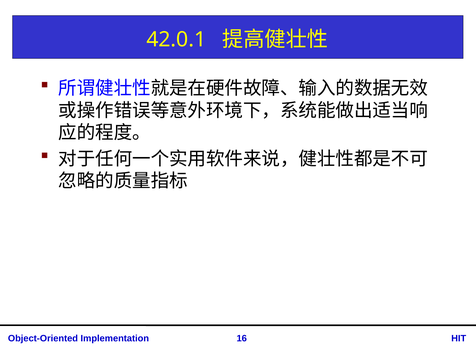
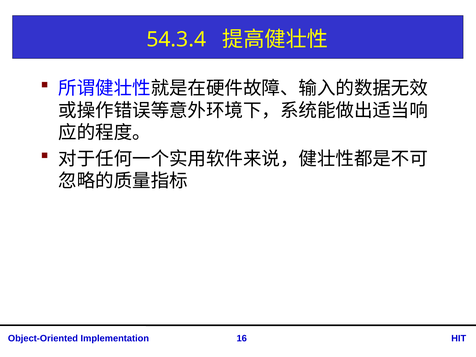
42.0.1: 42.0.1 -> 54.3.4
